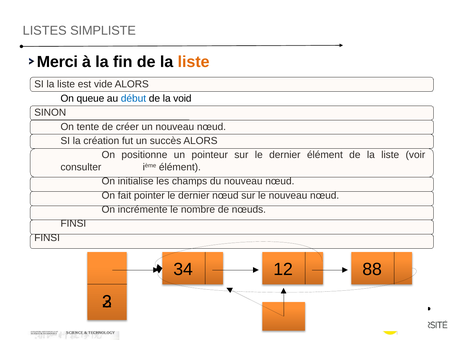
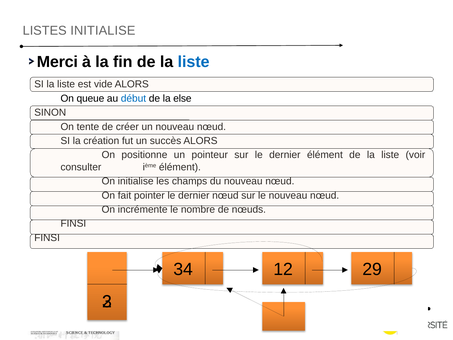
LISTES SIMPLISTE: SIMPLISTE -> INITIALISE
liste at (194, 62) colour: orange -> blue
void: void -> else
88: 88 -> 29
